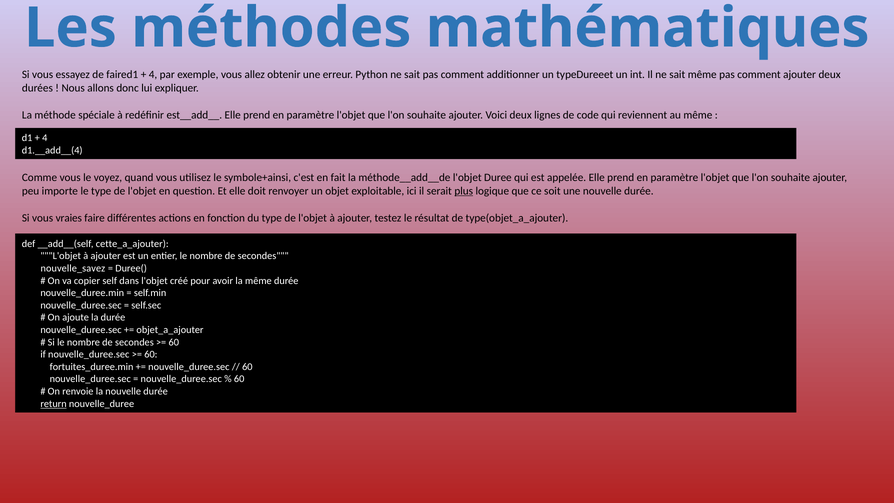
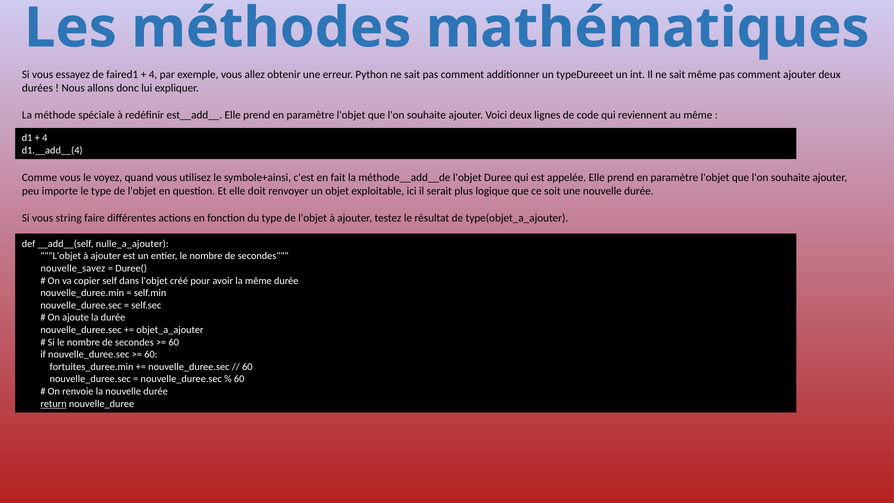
plus underline: present -> none
vraies: vraies -> string
cette_a_ajouter: cette_a_ajouter -> nulle_a_ajouter
